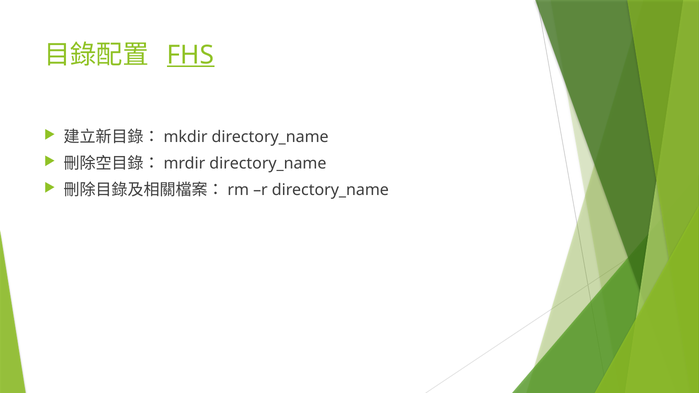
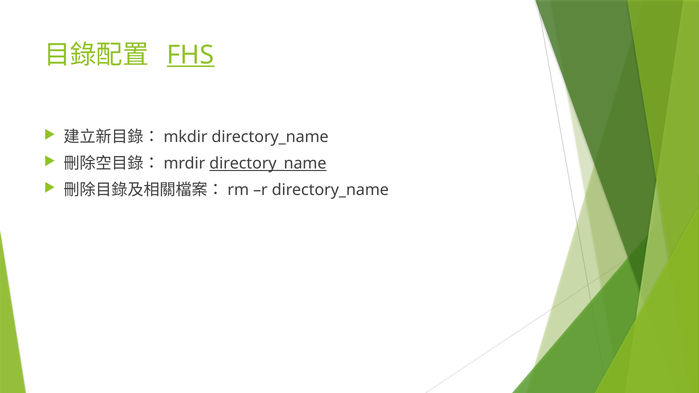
directory_name at (268, 164) underline: none -> present
